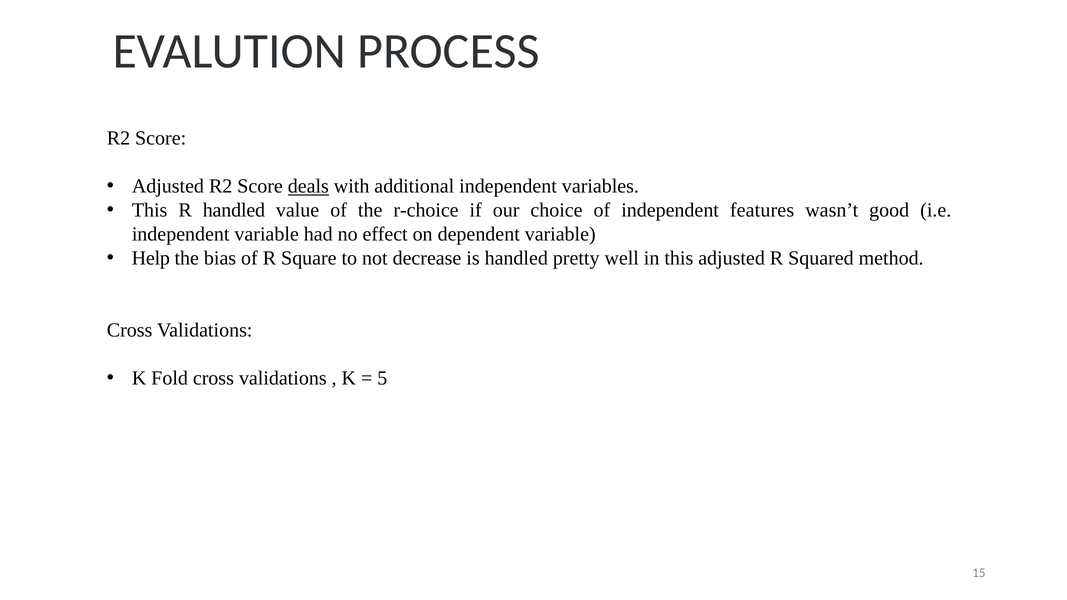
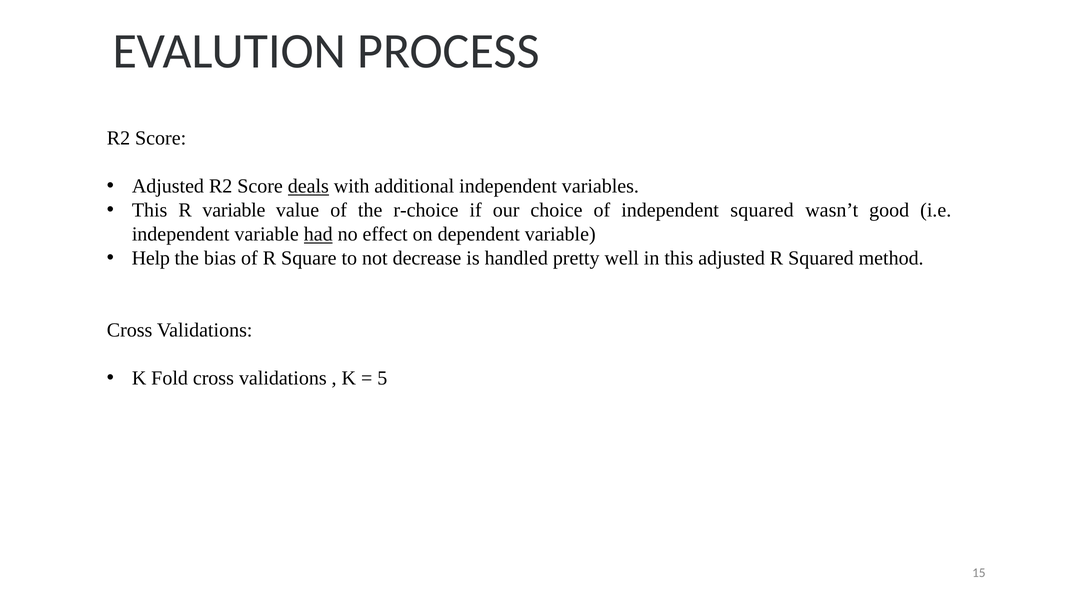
R handled: handled -> variable
independent features: features -> squared
had underline: none -> present
